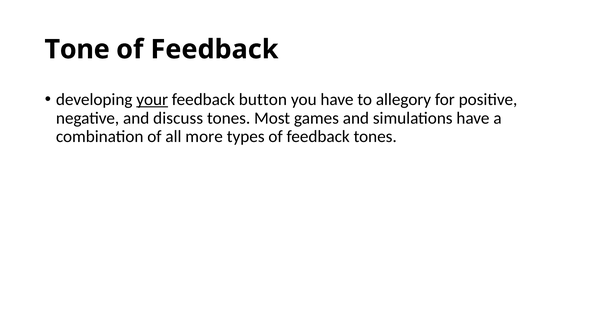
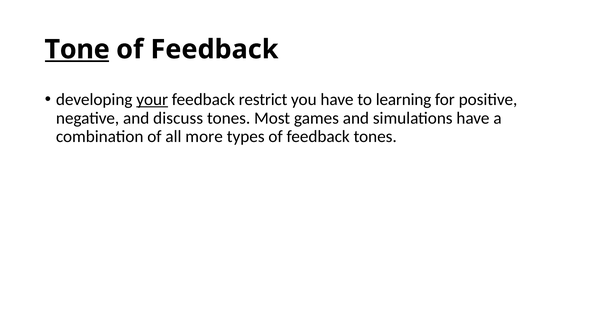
Tone underline: none -> present
button: button -> restrict
allegory: allegory -> learning
